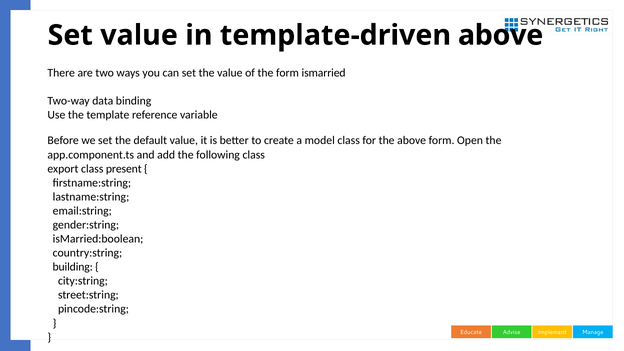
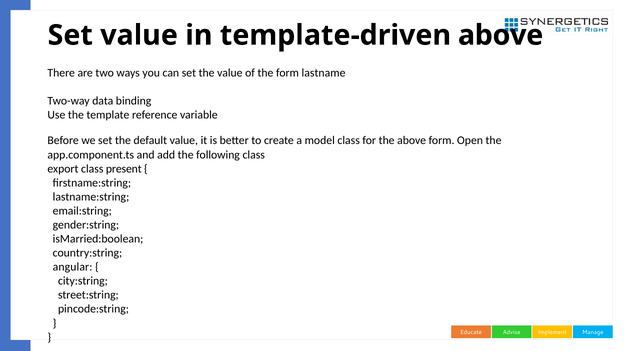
ismarried: ismarried -> lastname
building: building -> angular
